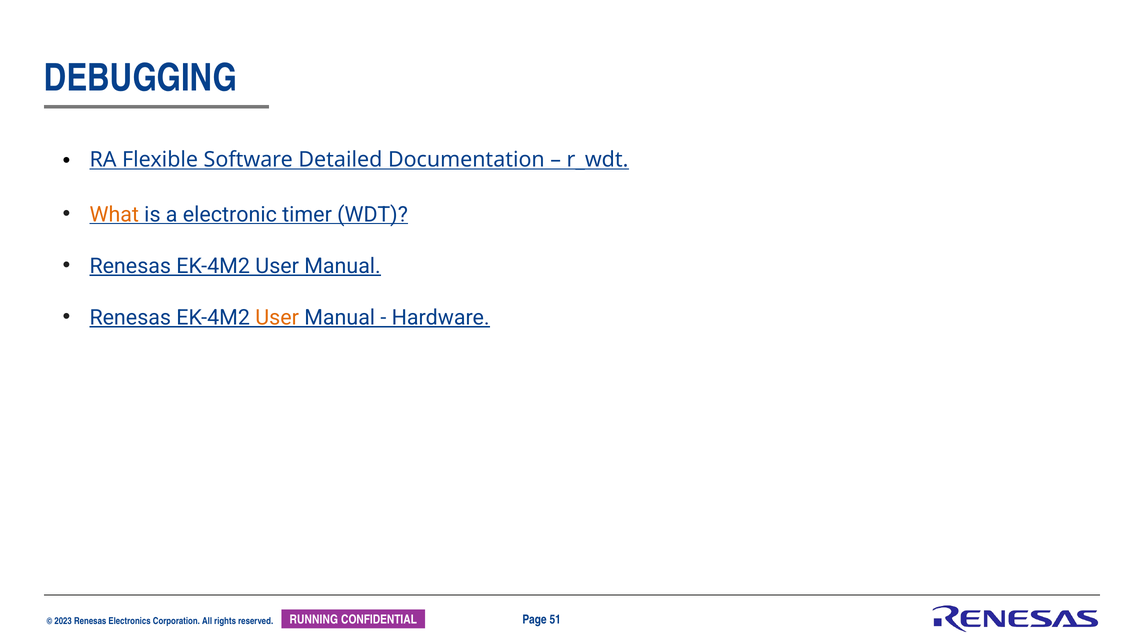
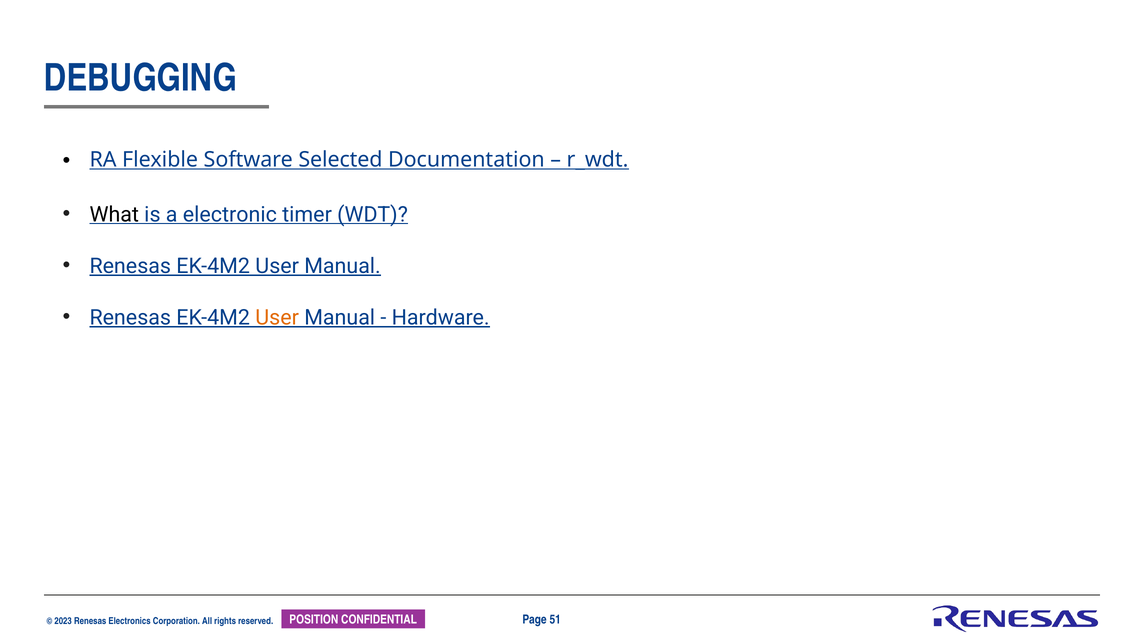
Detailed: Detailed -> Selected
What colour: orange -> black
RUNNING: RUNNING -> POSITION
